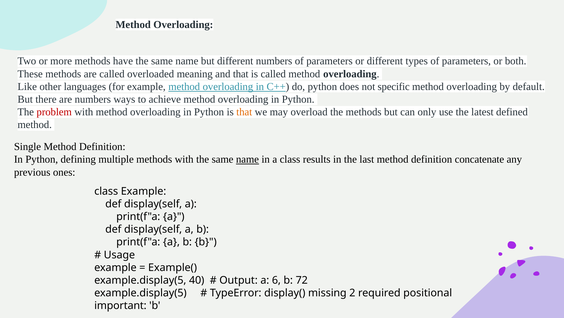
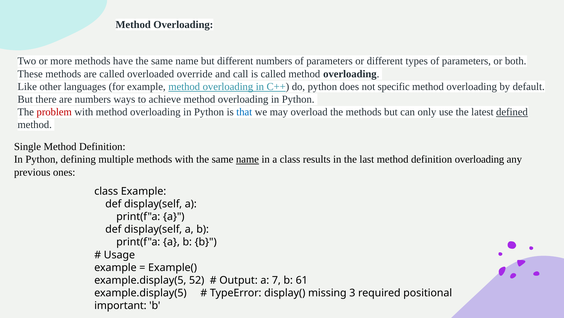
meaning: meaning -> override
and that: that -> call
that at (244, 112) colour: orange -> blue
defined underline: none -> present
definition concatenate: concatenate -> overloading
40: 40 -> 52
6: 6 -> 7
72: 72 -> 61
2: 2 -> 3
